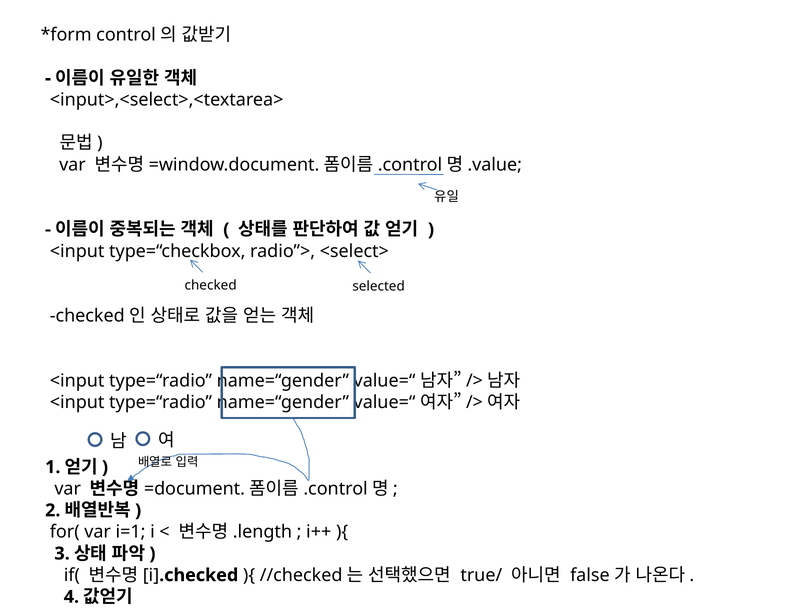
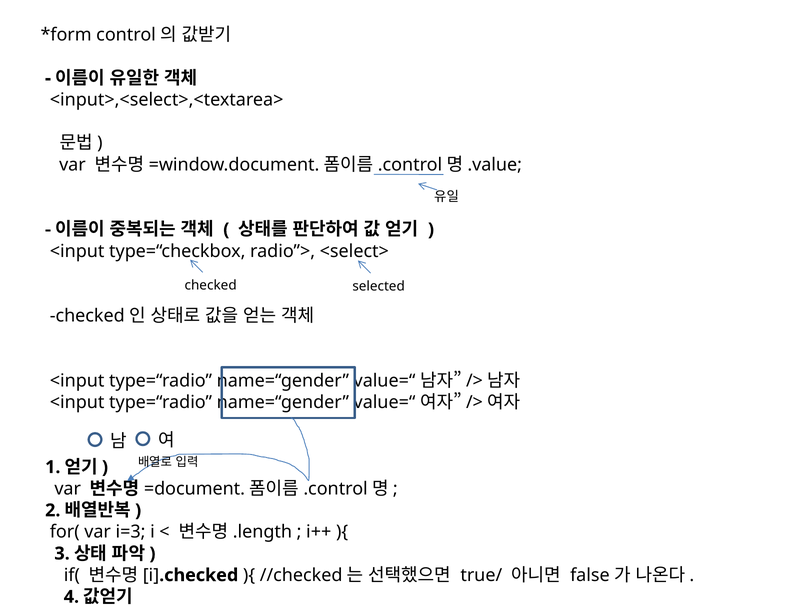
i=1: i=1 -> i=3
